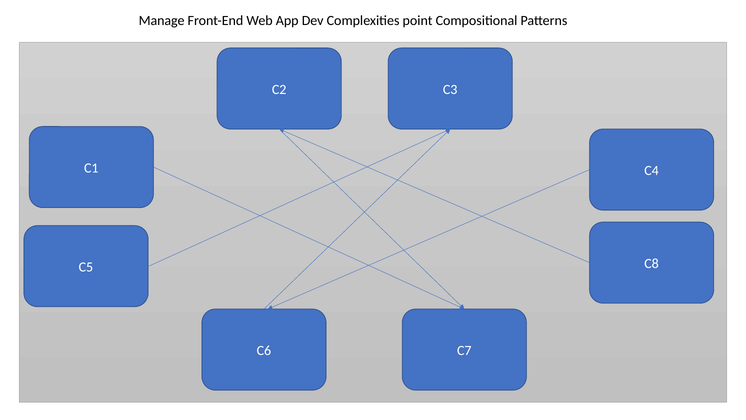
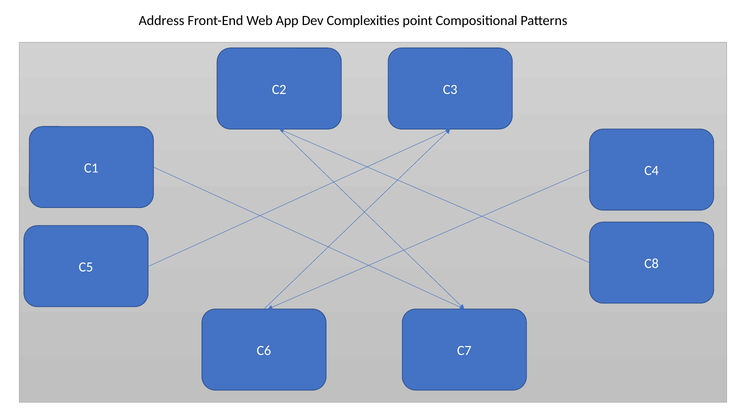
Manage: Manage -> Address
